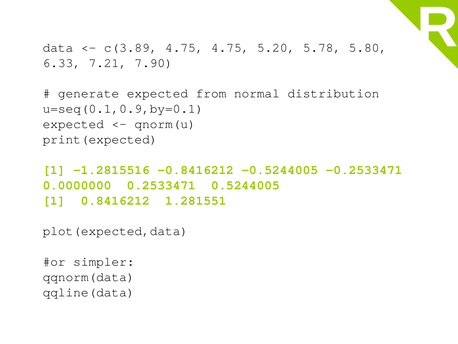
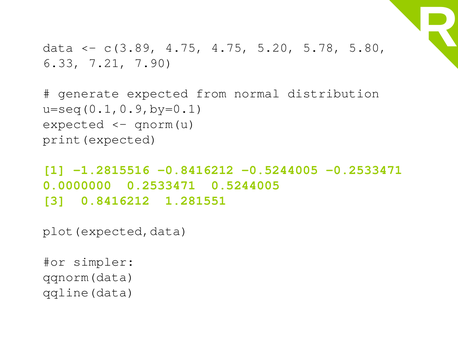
1 at (54, 200): 1 -> 3
